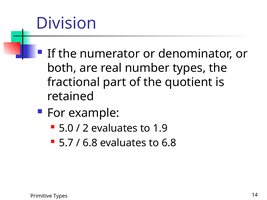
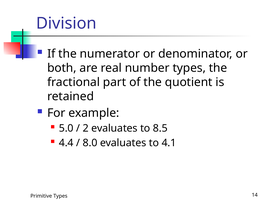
1.9: 1.9 -> 8.5
5.7: 5.7 -> 4.4
6.8 at (90, 143): 6.8 -> 8.0
to 6.8: 6.8 -> 4.1
